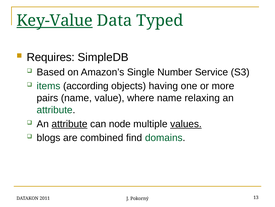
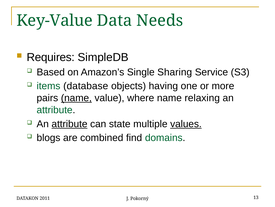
Key-Value underline: present -> none
Typed: Typed -> Needs
Number: Number -> Sharing
according: according -> database
name at (76, 98) underline: none -> present
node: node -> state
